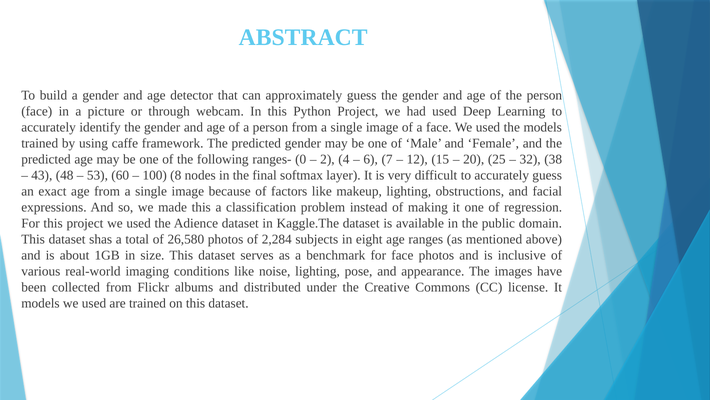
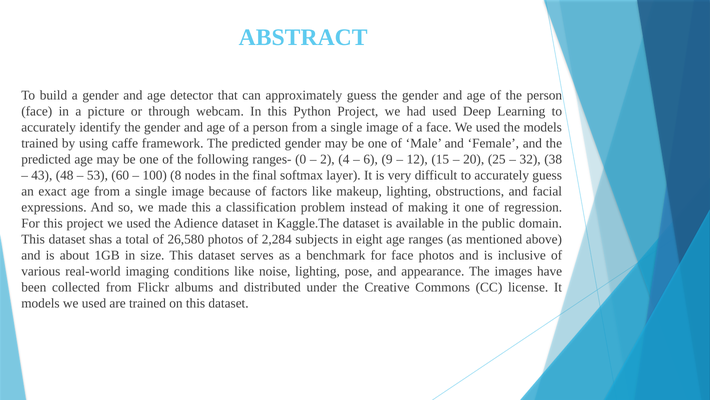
7: 7 -> 9
